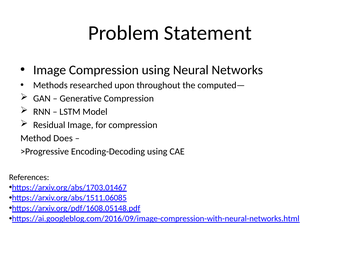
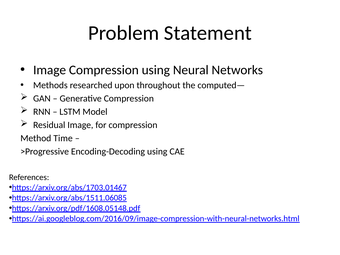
Does: Does -> Time
